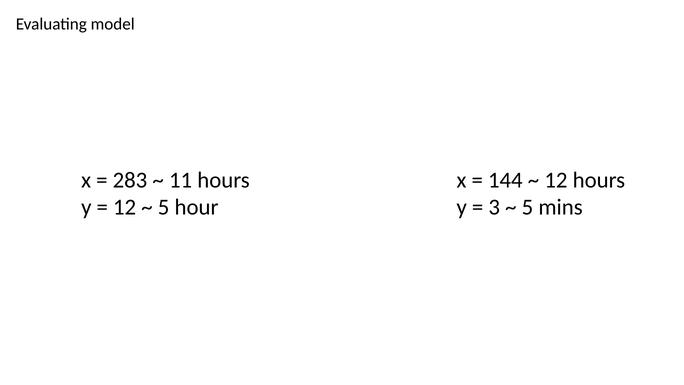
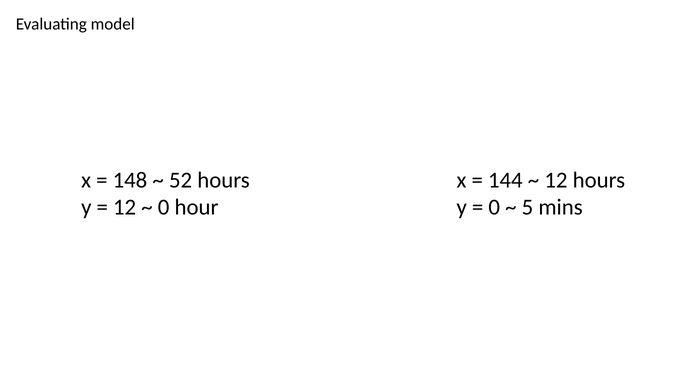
283: 283 -> 148
11: 11 -> 52
5 at (164, 207): 5 -> 0
3 at (494, 207): 3 -> 0
